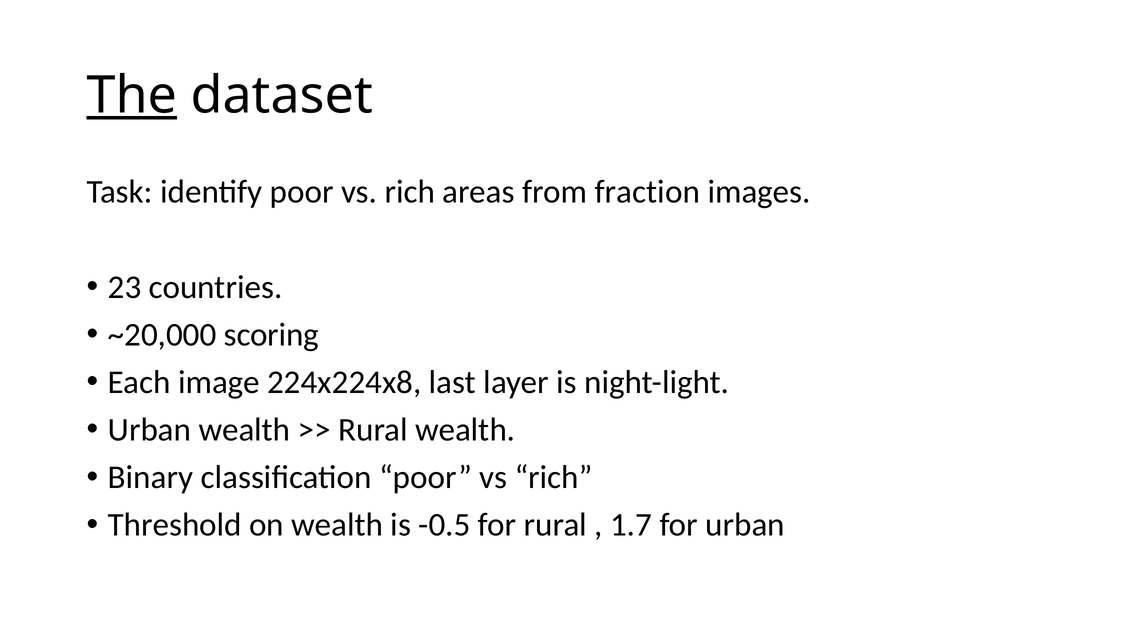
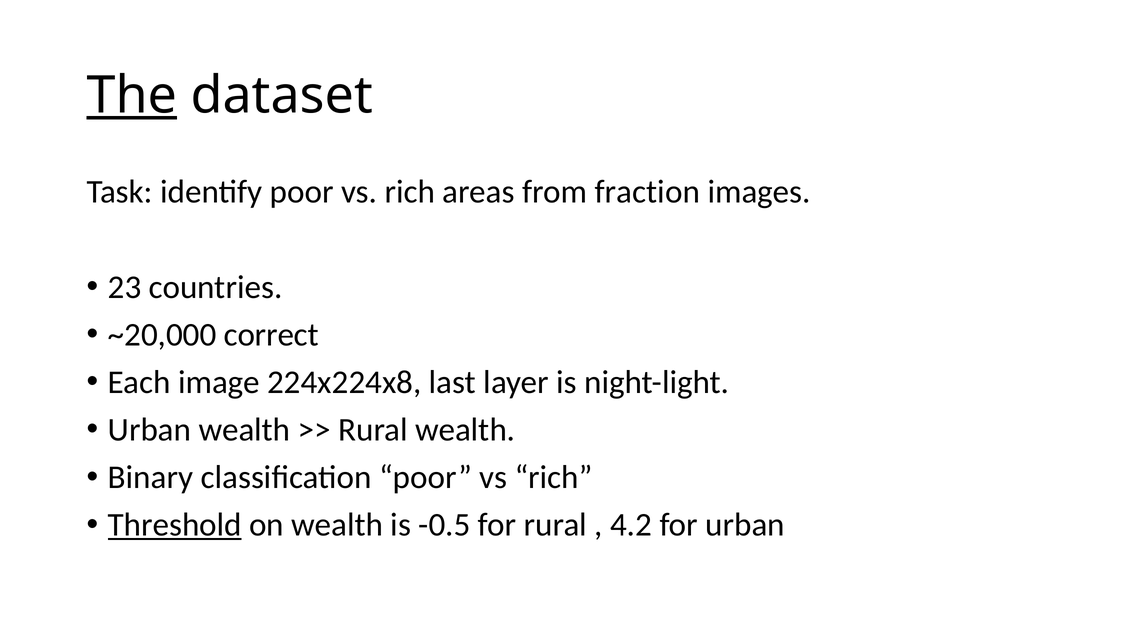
scoring: scoring -> correct
Threshold underline: none -> present
1.7: 1.7 -> 4.2
